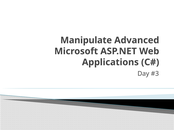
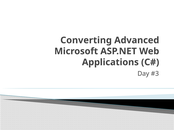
Manipulate: Manipulate -> Converting
